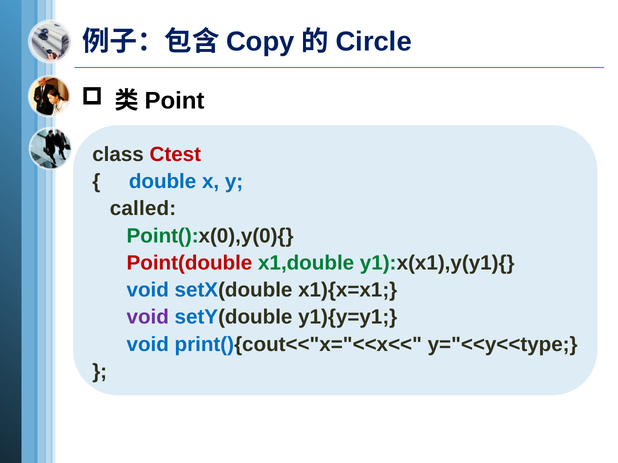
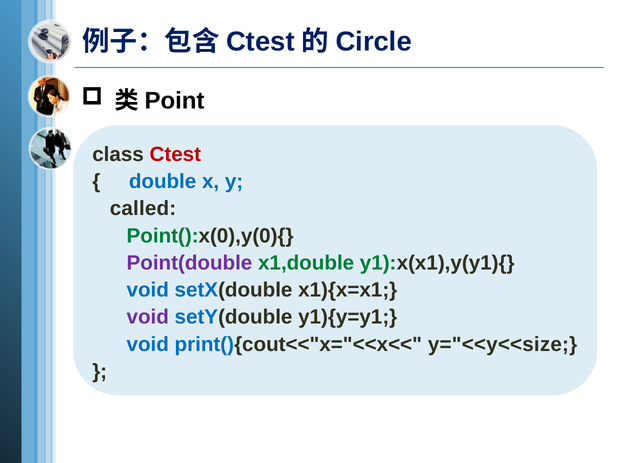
Copy at (260, 42): Copy -> Ctest
Point(double colour: red -> purple
y="<<y<<type: y="<<y<<type -> y="<<y<<size
